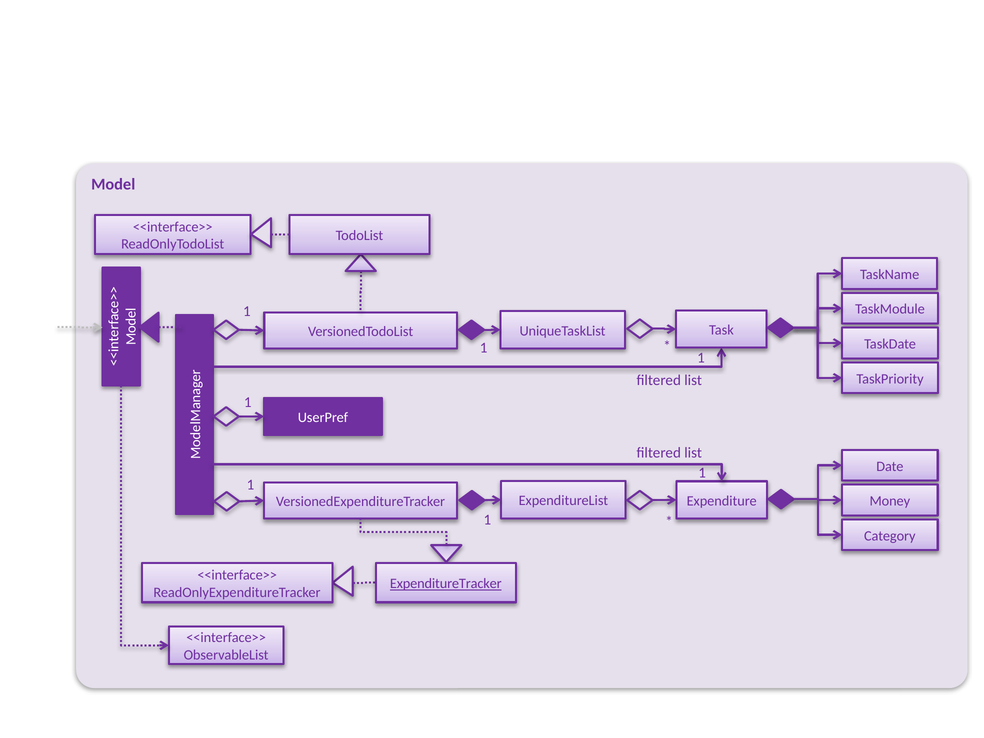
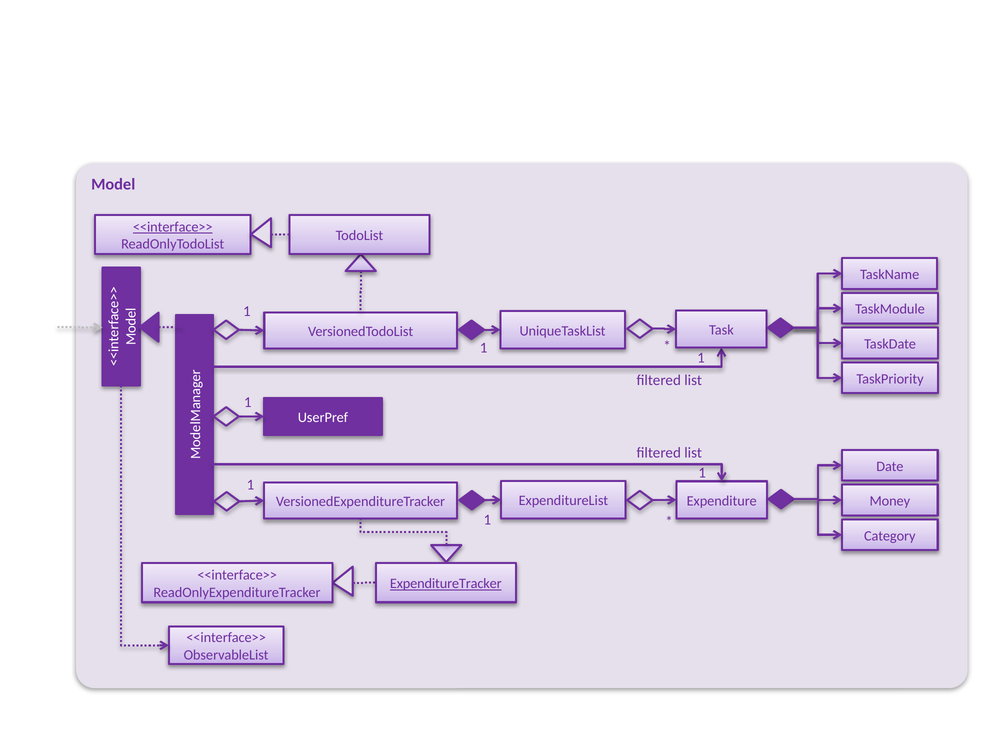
<<interface>> at (173, 227) underline: none -> present
